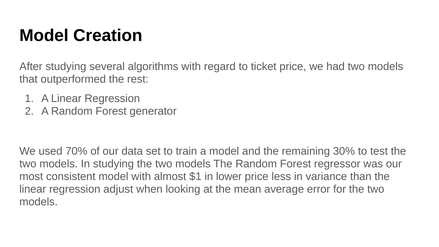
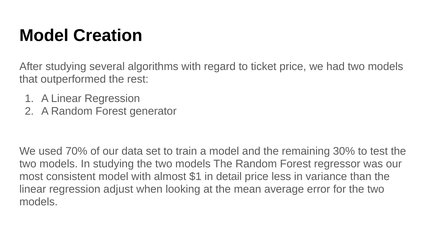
lower: lower -> detail
